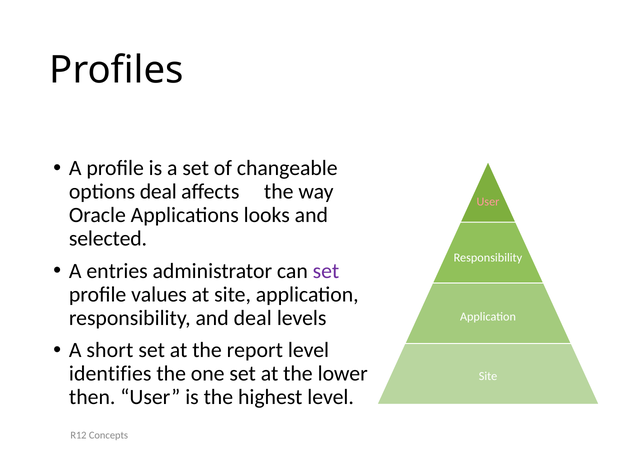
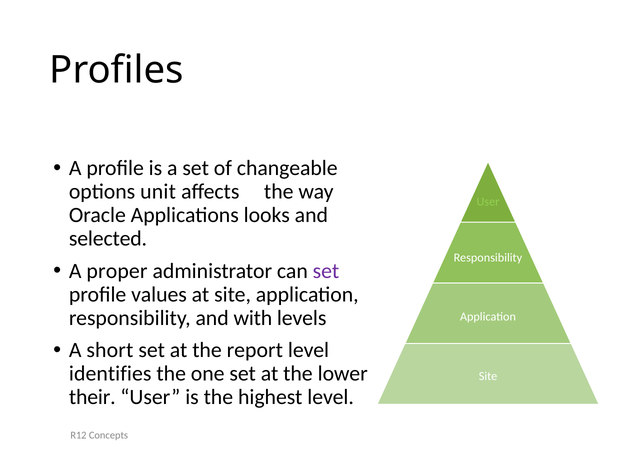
options deal: deal -> unit
User at (488, 202) colour: pink -> light green
entries: entries -> proper
and deal: deal -> with
then: then -> their
